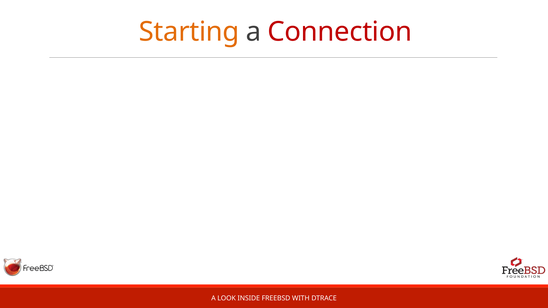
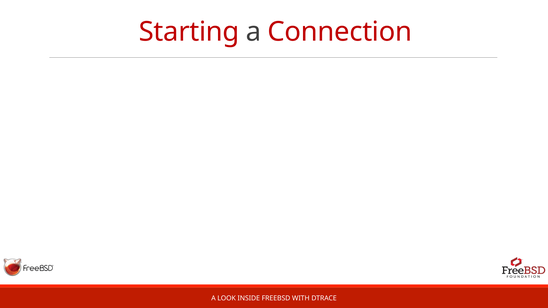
Starting colour: orange -> red
